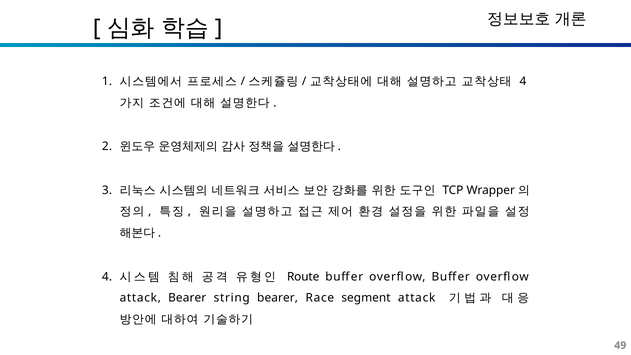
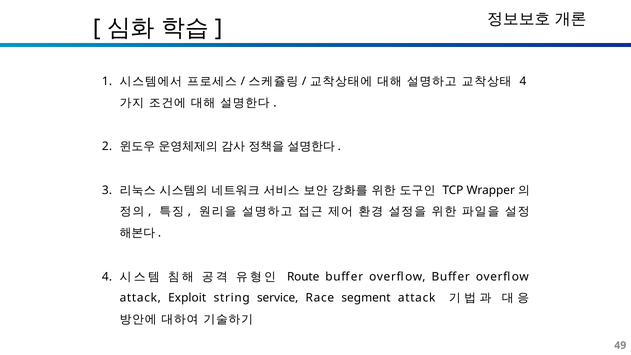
attack Bearer: Bearer -> Exploit
string bearer: bearer -> service
